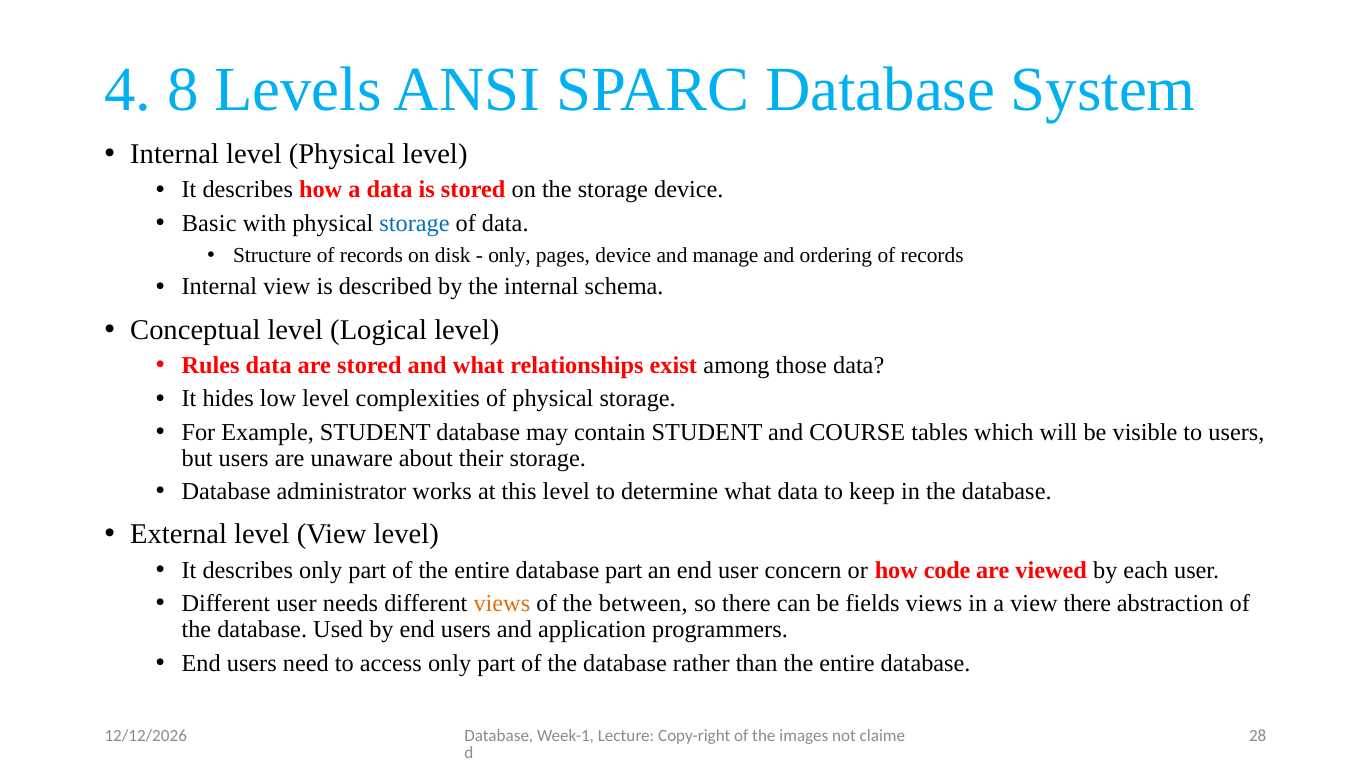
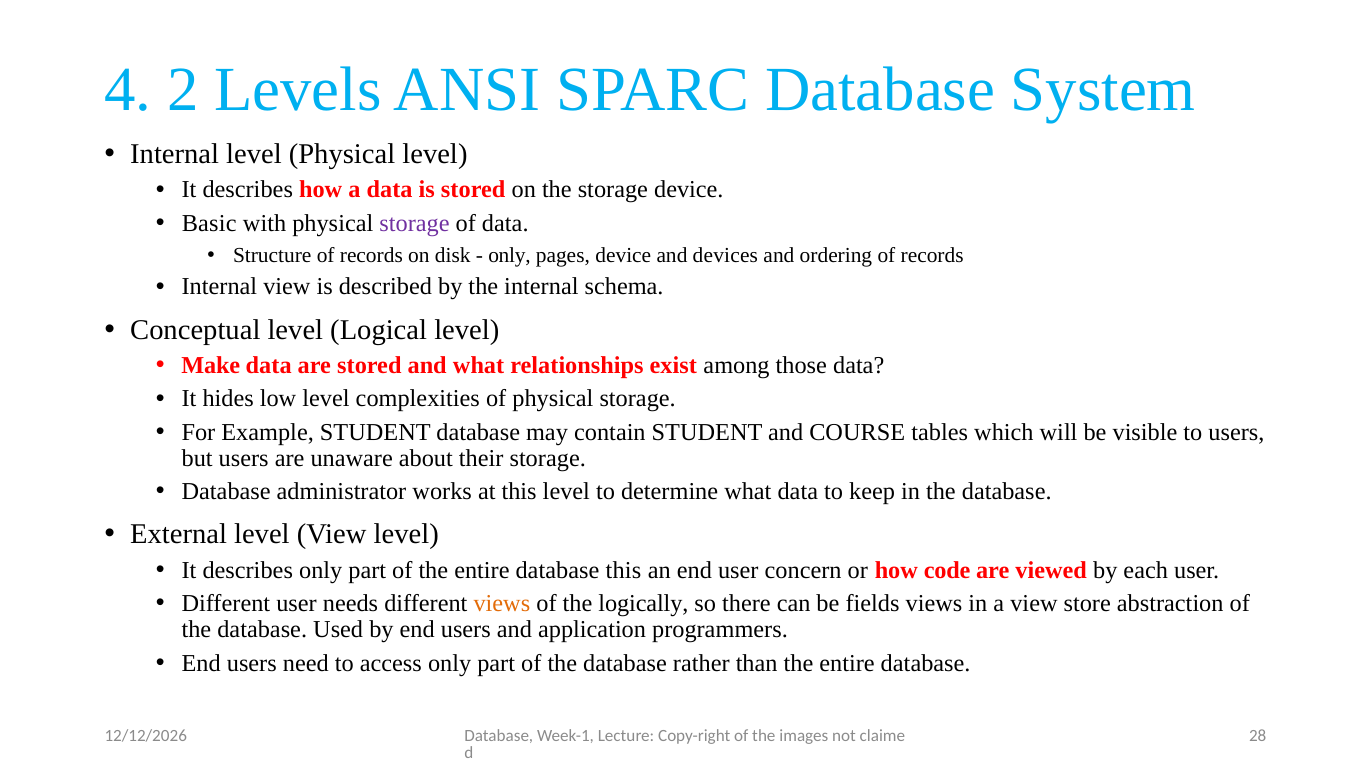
8: 8 -> 2
storage at (414, 223) colour: blue -> purple
manage: manage -> devices
Rules: Rules -> Make
database part: part -> this
between: between -> logically
view there: there -> store
